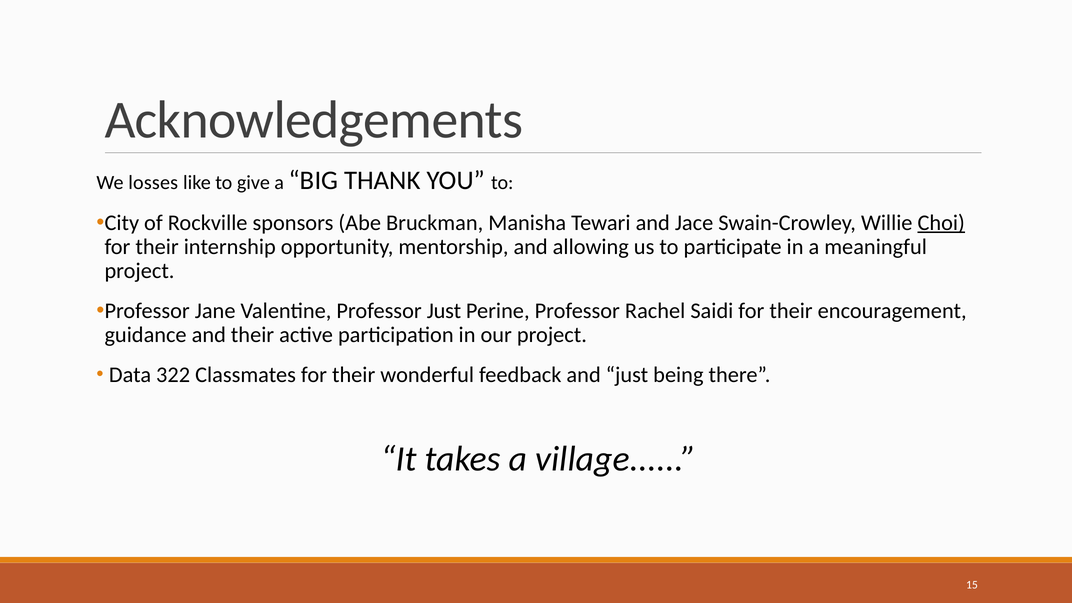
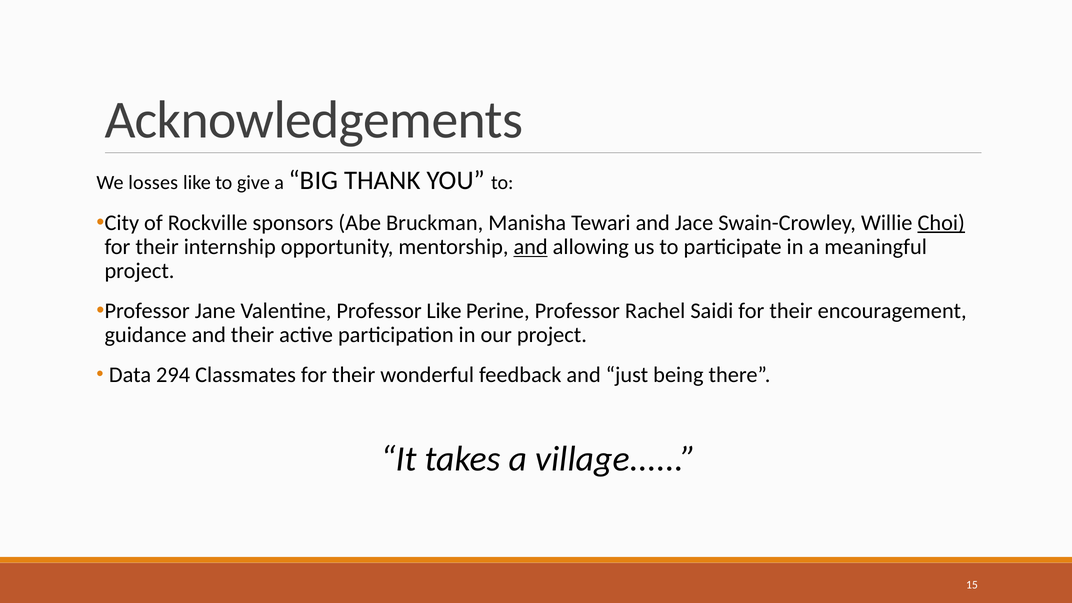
and at (531, 247) underline: none -> present
Professor Just: Just -> Like
322: 322 -> 294
